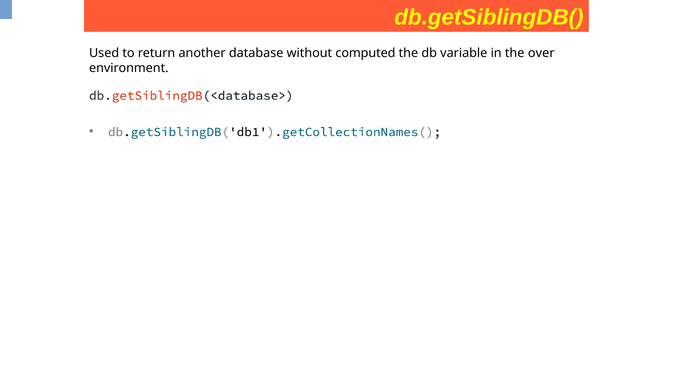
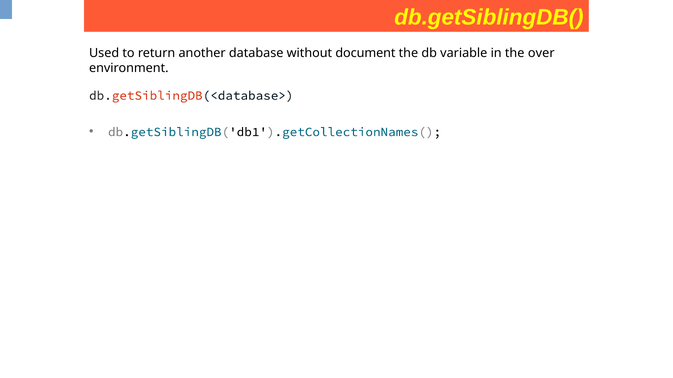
computed: computed -> document
